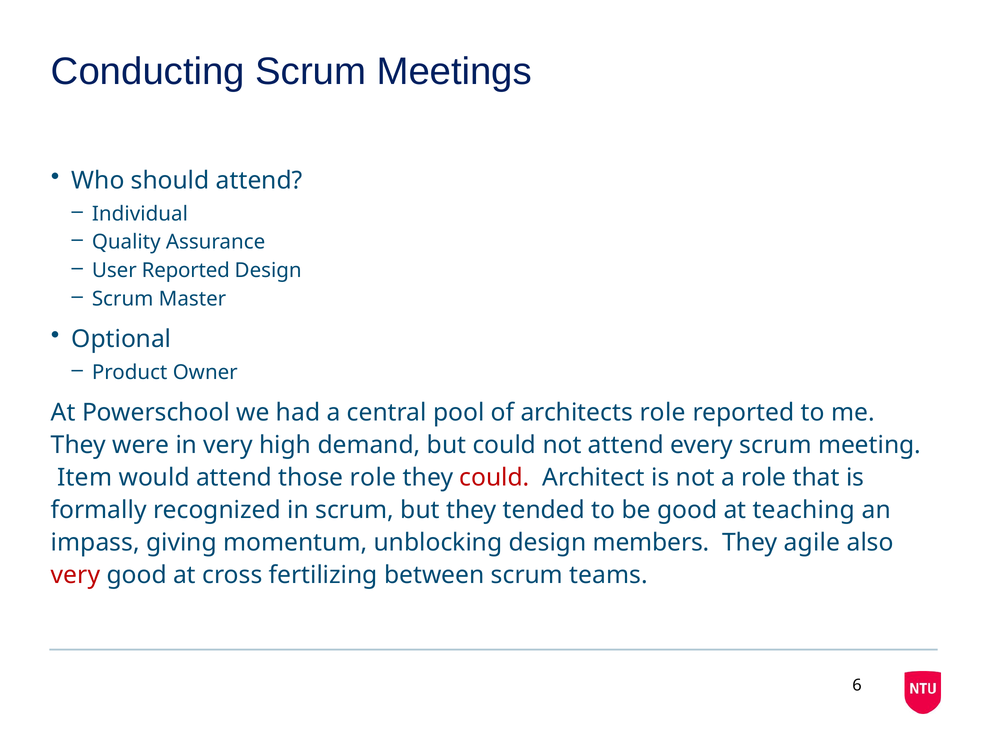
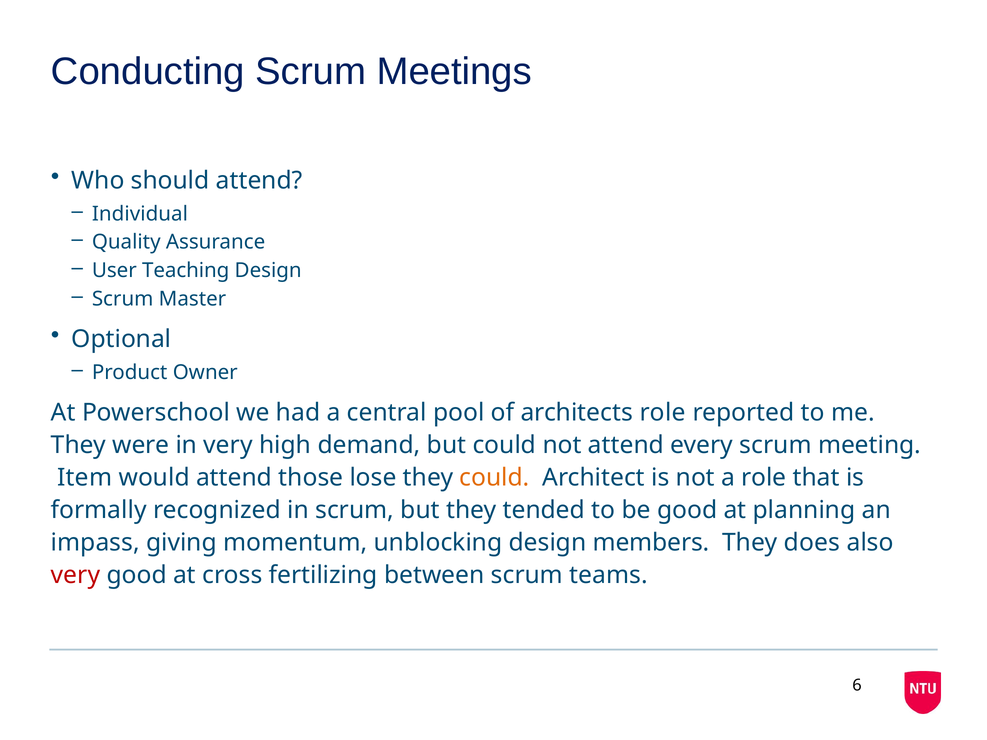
User Reported: Reported -> Teaching
those role: role -> lose
could at (495, 478) colour: red -> orange
teaching: teaching -> planning
agile: agile -> does
